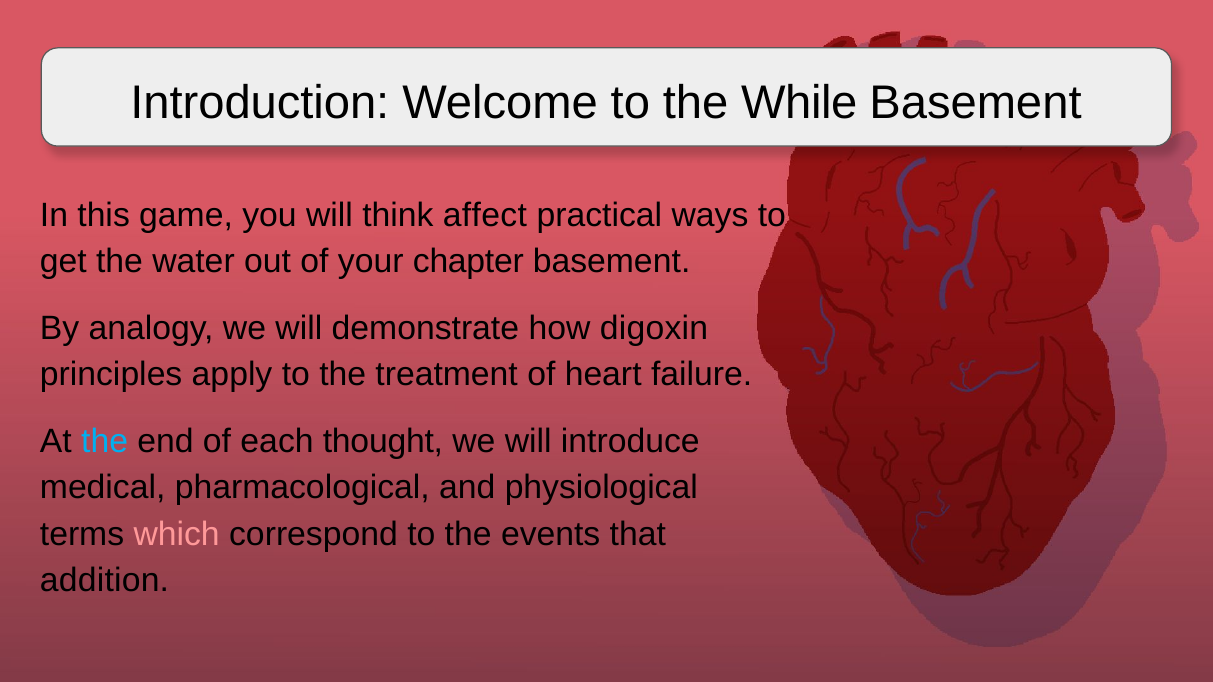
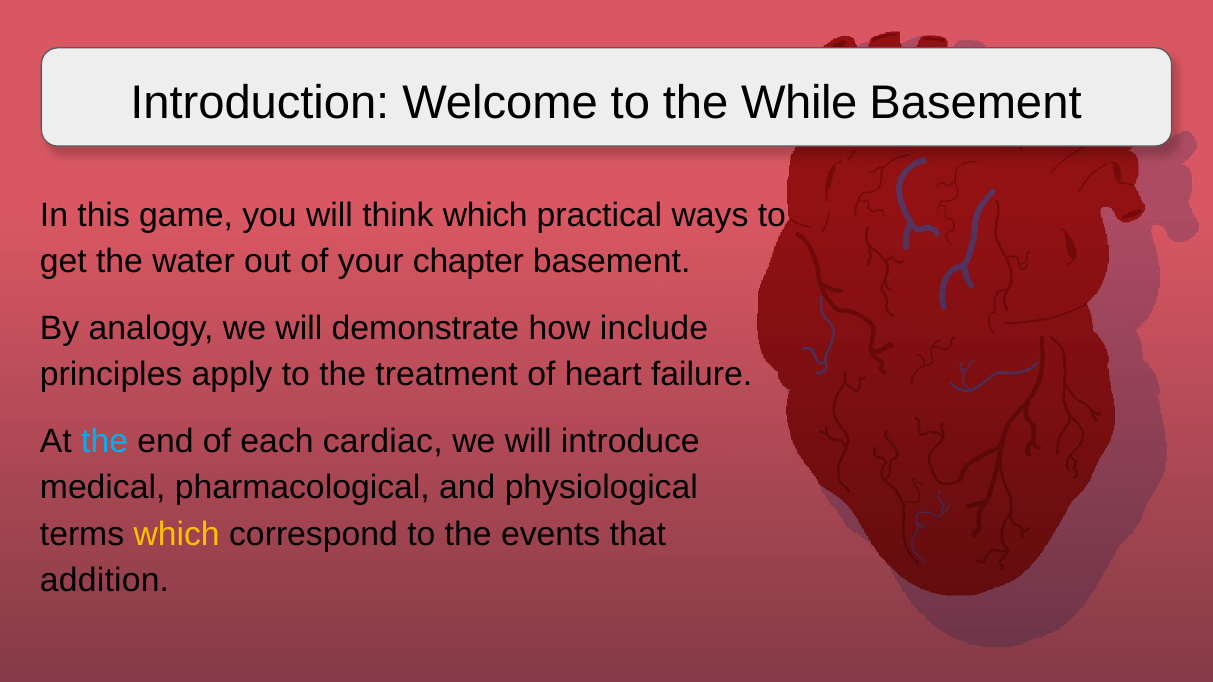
think affect: affect -> which
digoxin: digoxin -> include
thought: thought -> cardiac
which at (177, 535) colour: pink -> yellow
